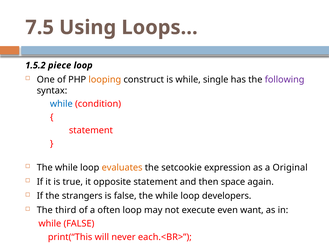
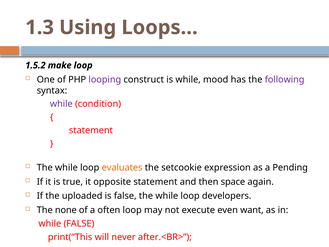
7.5: 7.5 -> 1.3
piece: piece -> make
looping colour: orange -> purple
single: single -> mood
while at (61, 104) colour: blue -> purple
Original: Original -> Pending
strangers: strangers -> uploaded
third: third -> none
each.<BR>: each.<BR> -> after.<BR>
